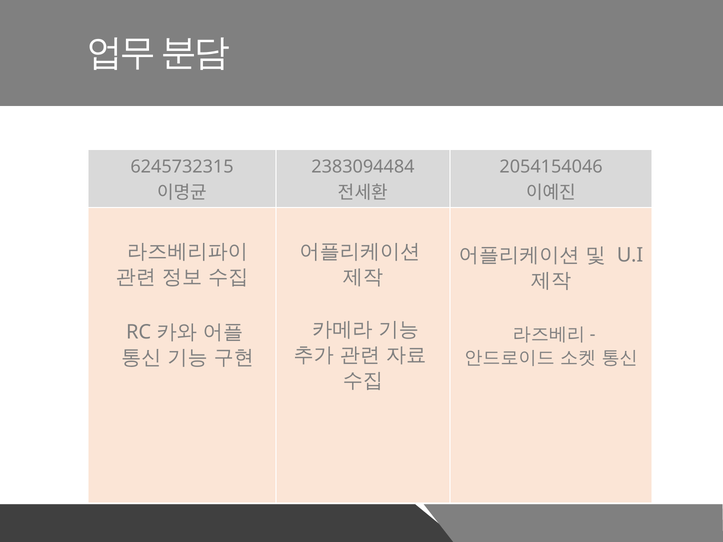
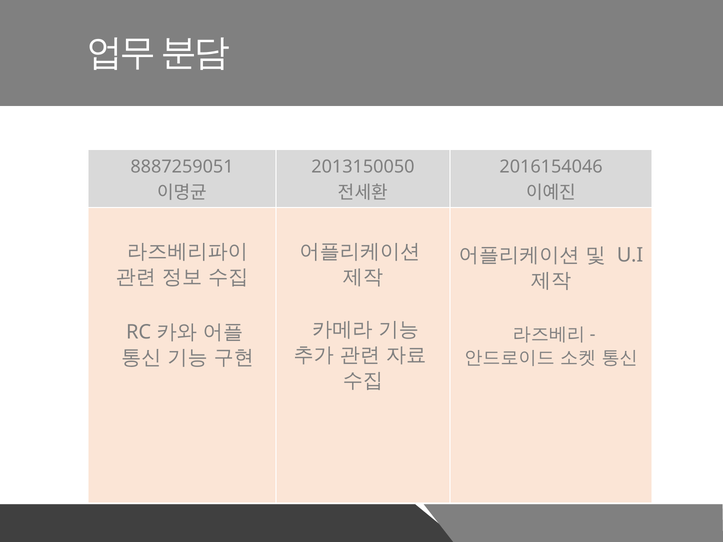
6245732315: 6245732315 -> 8887259051
2383094484: 2383094484 -> 2013150050
2054154046: 2054154046 -> 2016154046
